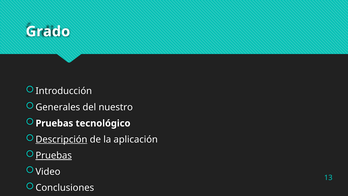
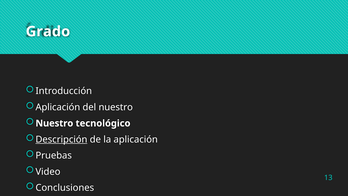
Generales at (58, 107): Generales -> Aplicación
Pruebas at (54, 123): Pruebas -> Nuestro
Pruebas at (54, 155) underline: present -> none
